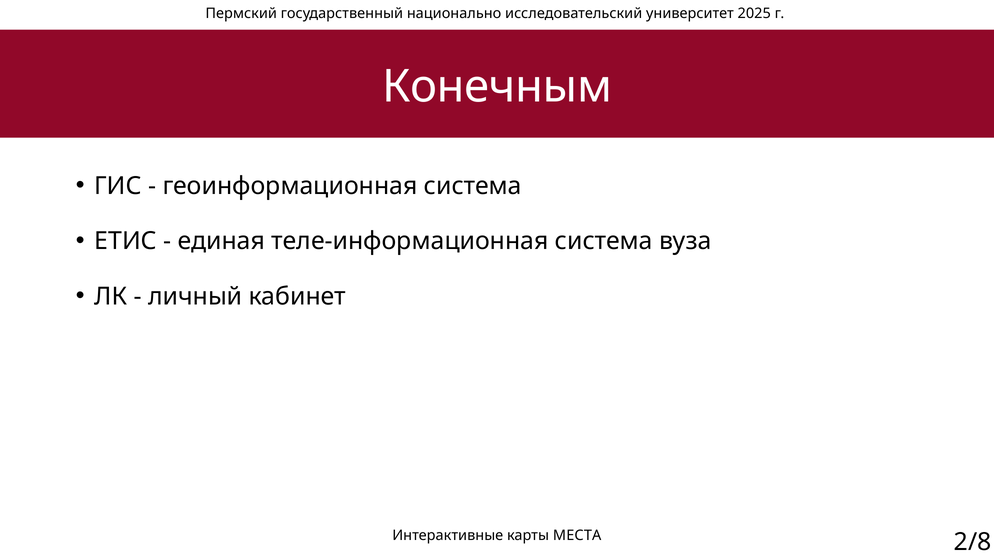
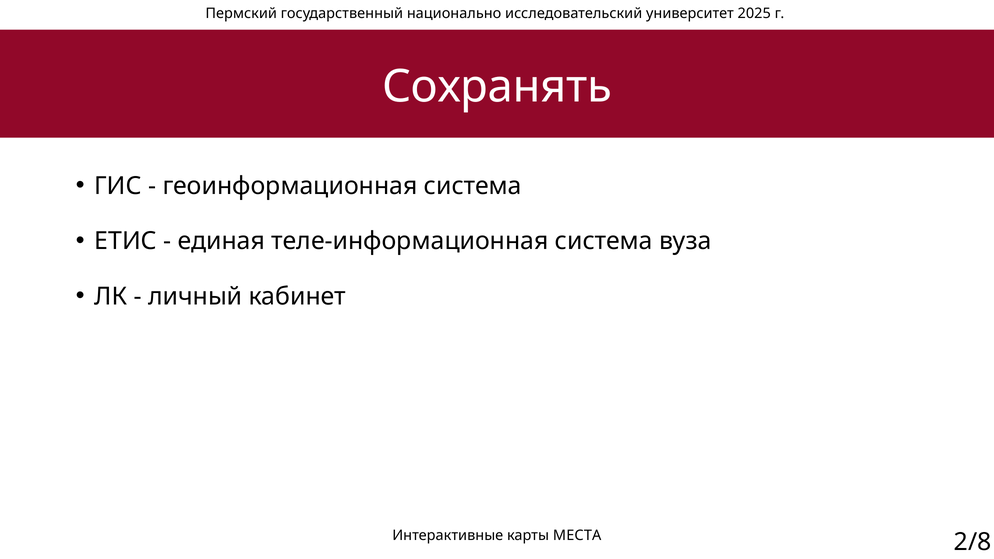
Конечным: Конечным -> Сохранять
